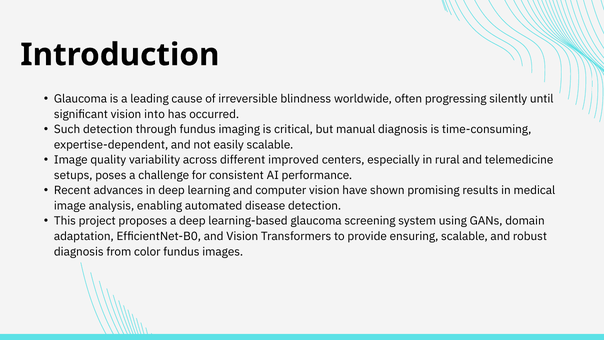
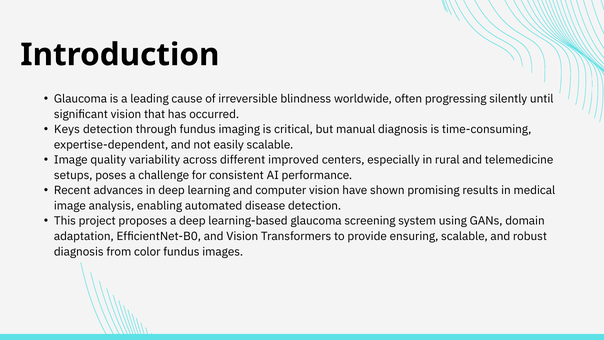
into: into -> that
Such: Such -> Keys
